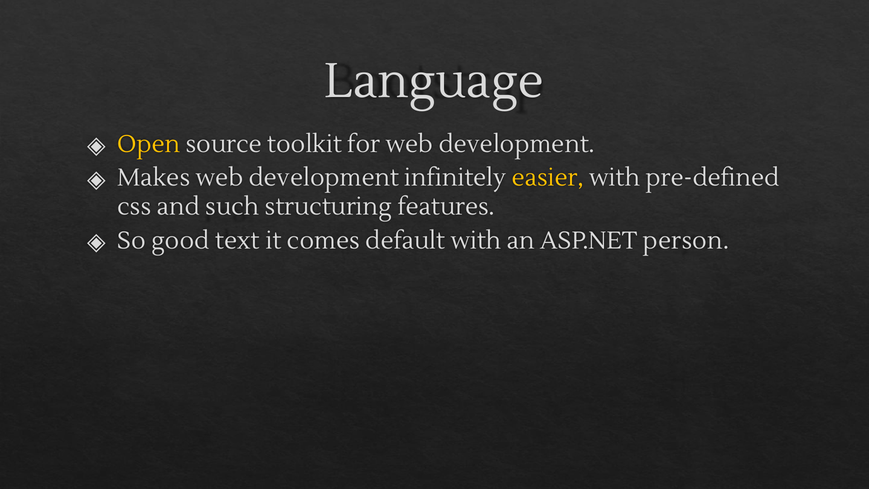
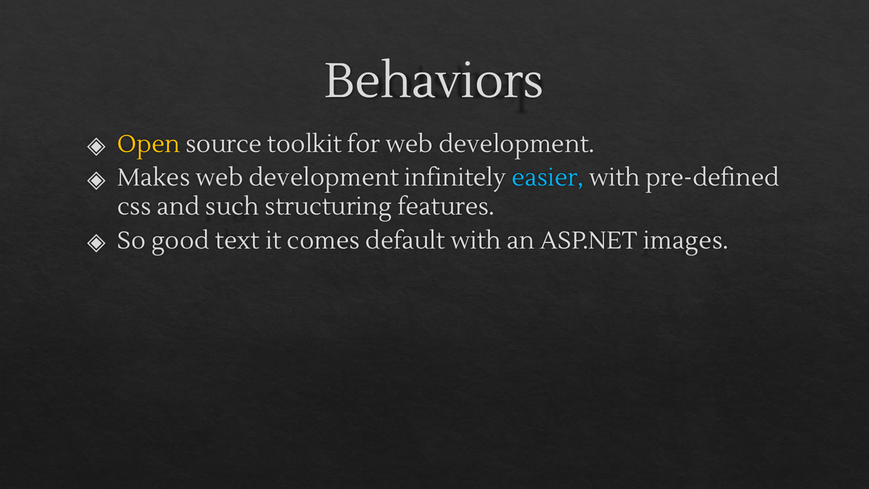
Language: Language -> Behaviors
easier colour: yellow -> light blue
person: person -> images
